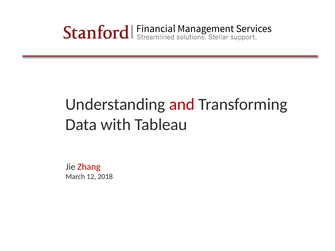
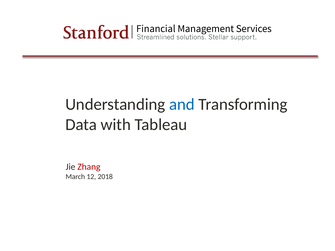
and colour: red -> blue
